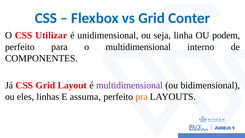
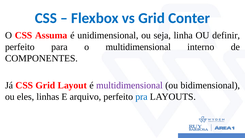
Utilizar: Utilizar -> Assuma
podem: podem -> definir
assuma: assuma -> arquivo
pra colour: orange -> blue
